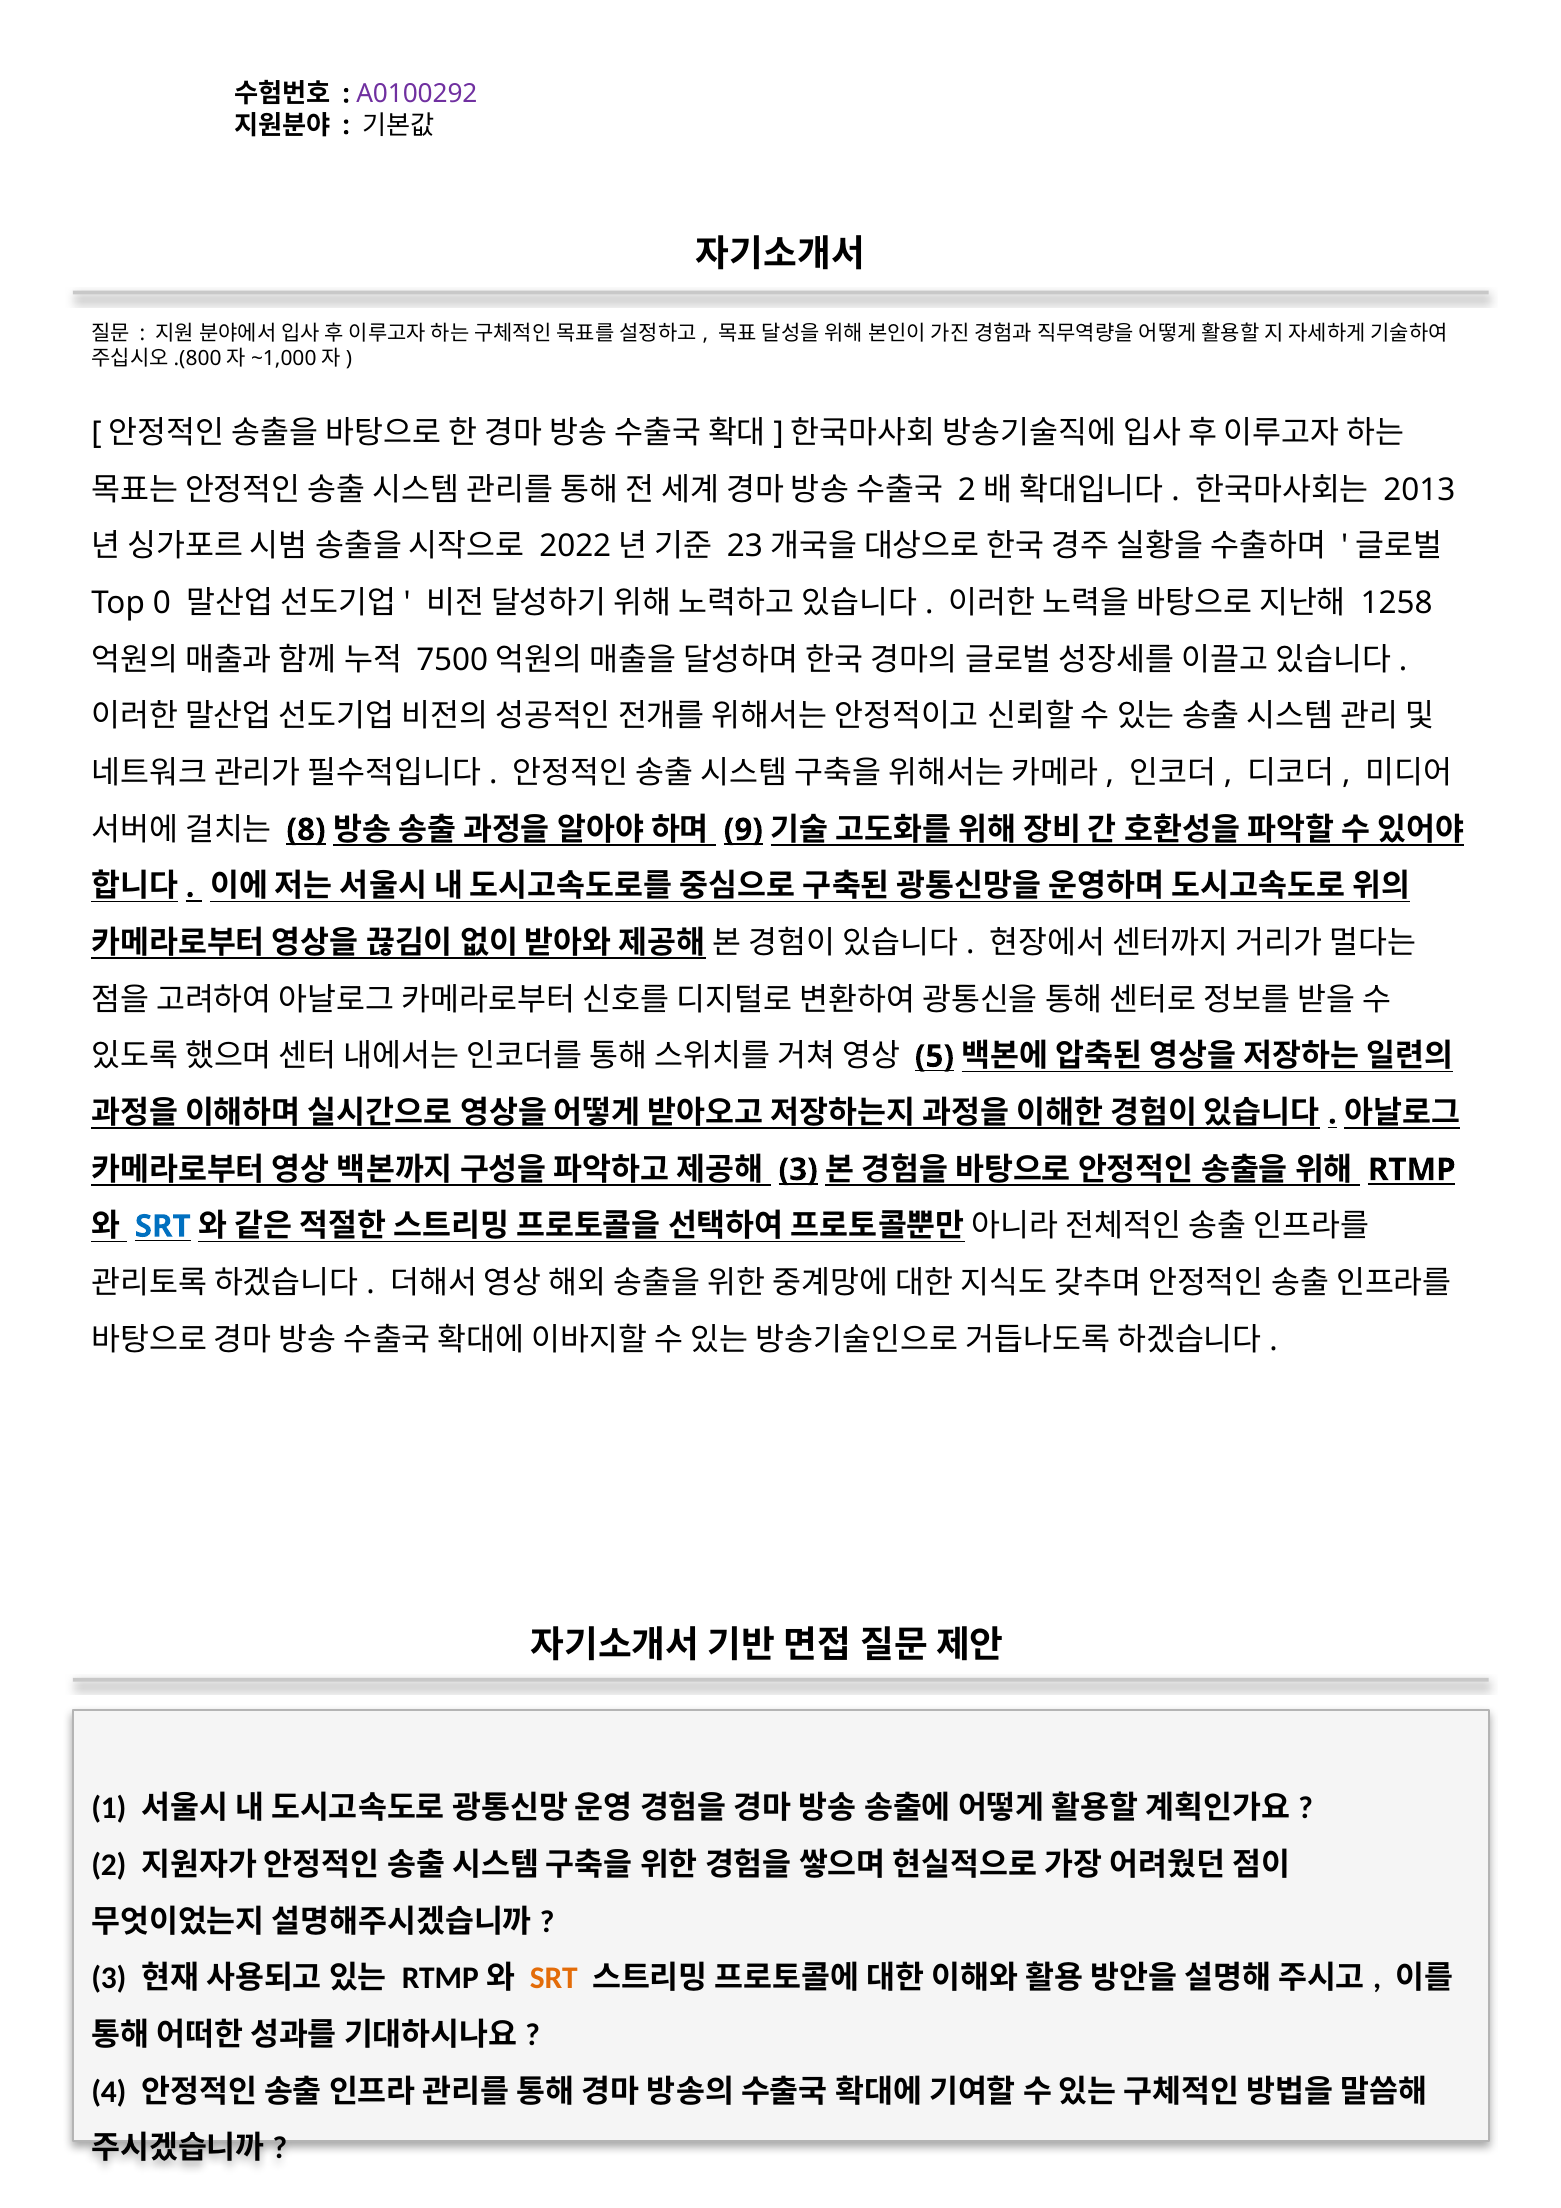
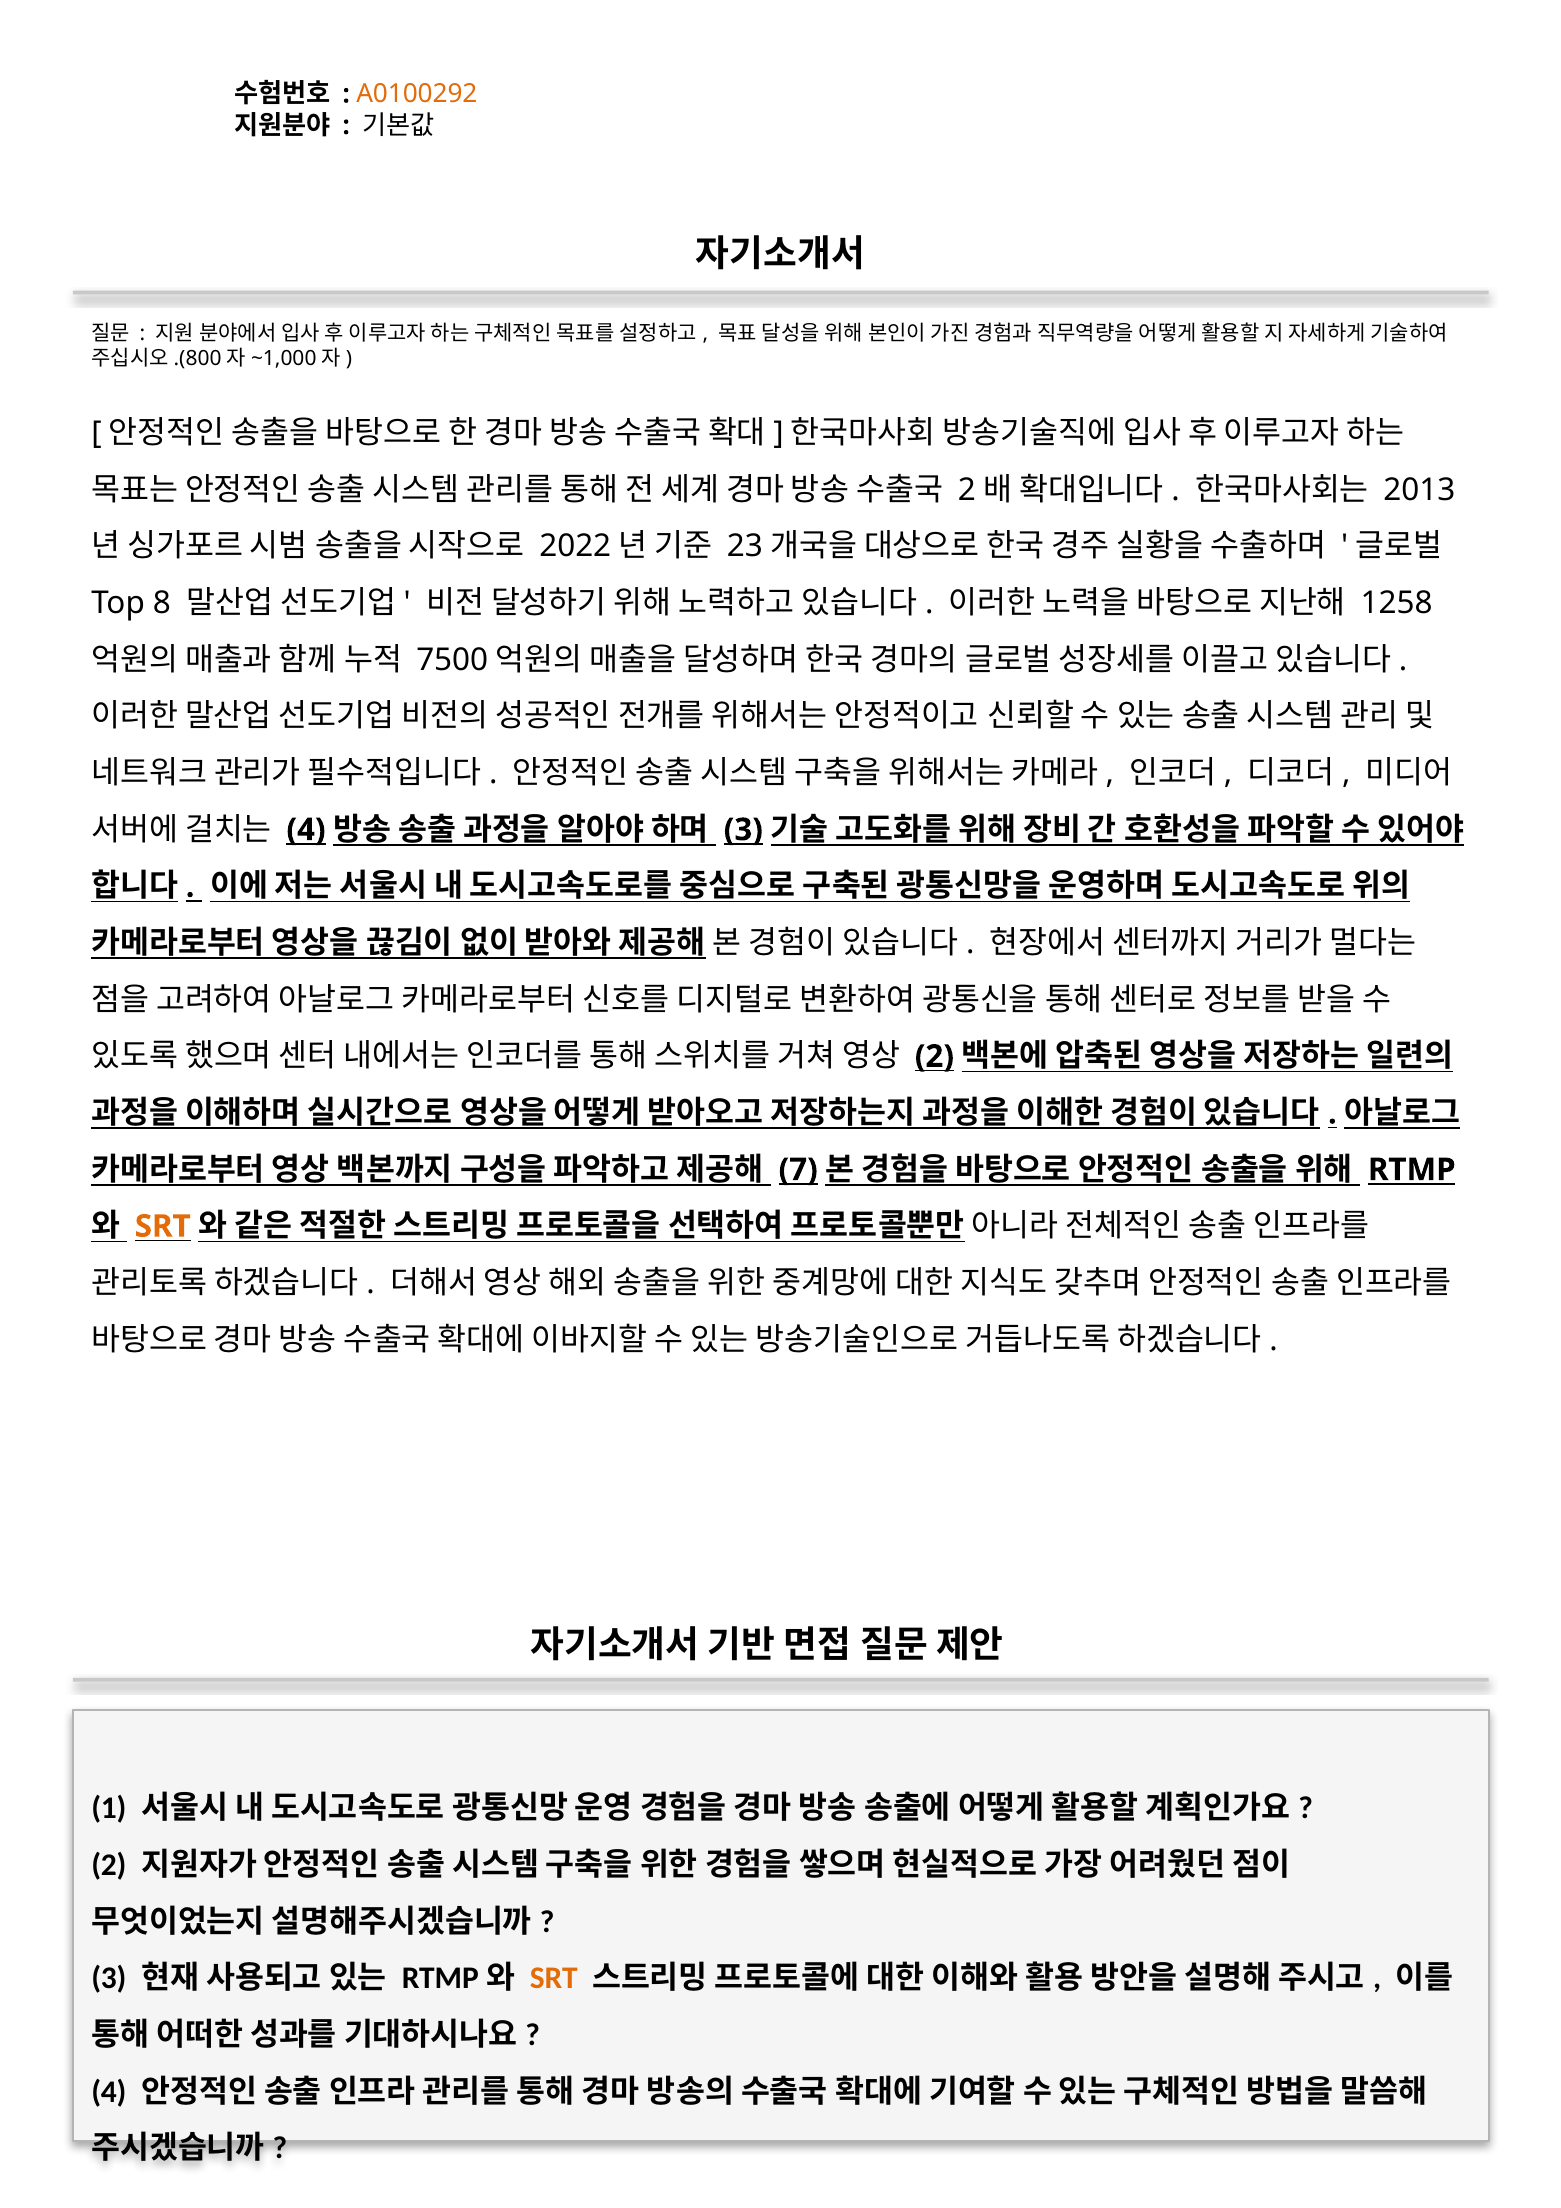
A0100292 colour: purple -> orange
0: 0 -> 8
8 at (306, 830): 8 -> 4
9 at (743, 830): 9 -> 3
5 at (934, 1056): 5 -> 2
3 at (798, 1170): 3 -> 7
SRT at (163, 1226) colour: blue -> orange
